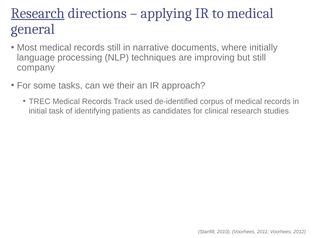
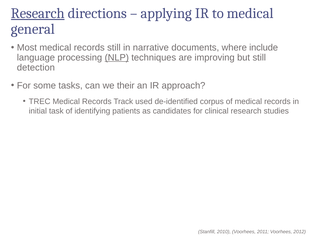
initially: initially -> include
NLP underline: none -> present
company: company -> detection
